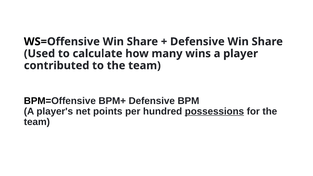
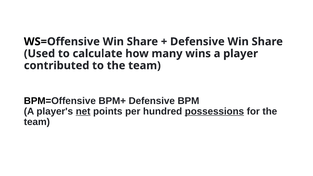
net underline: none -> present
